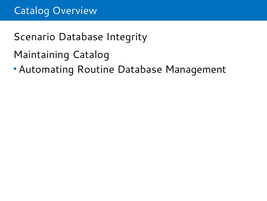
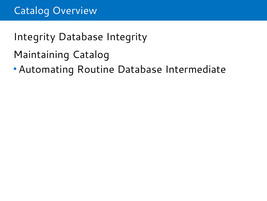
Scenario at (34, 37): Scenario -> Integrity
Management: Management -> Intermediate
